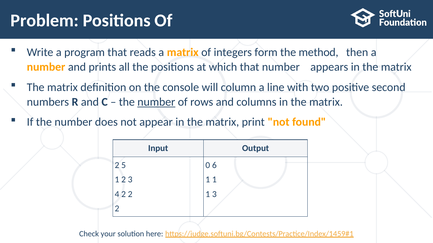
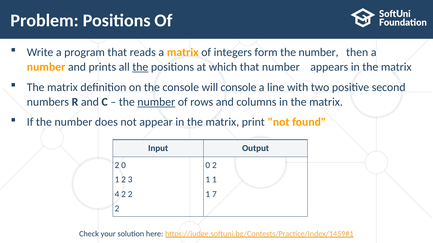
method at (319, 52): method -> number
the at (140, 67) underline: none -> present
will column: column -> console
5 at (124, 166): 5 -> 0
0 6: 6 -> 2
1 3: 3 -> 7
